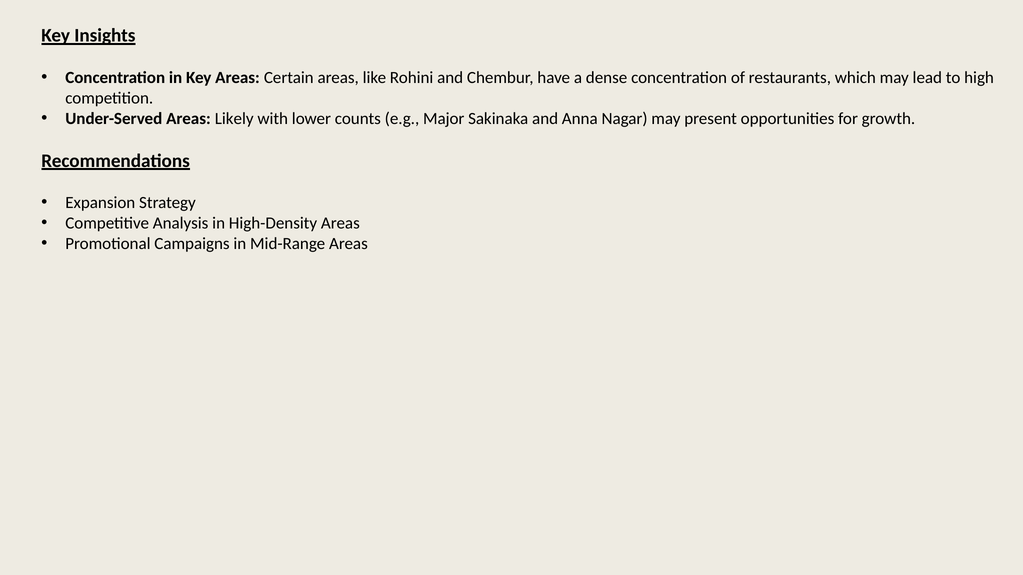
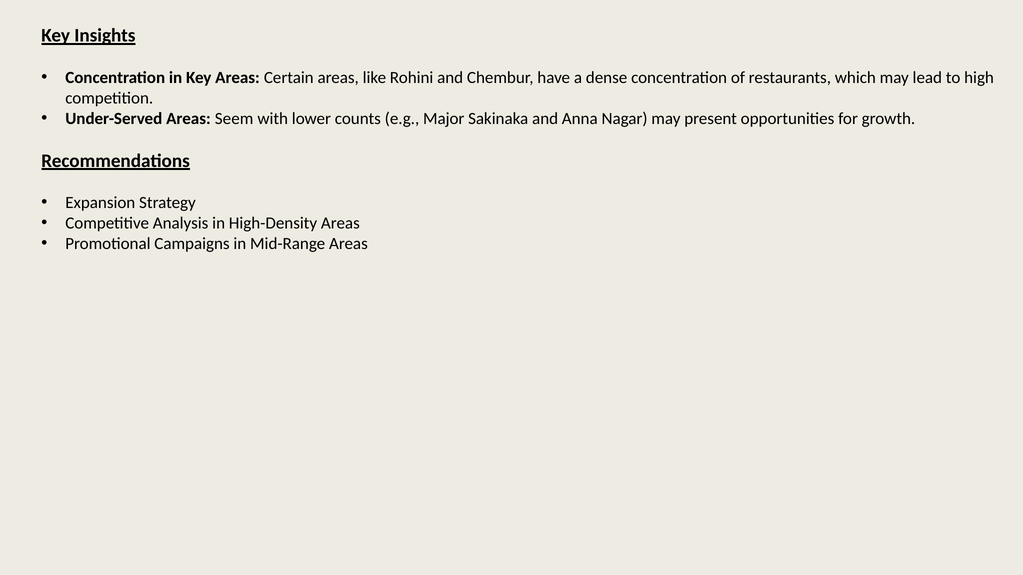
Likely: Likely -> Seem
